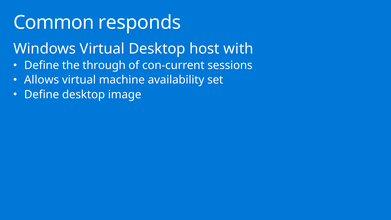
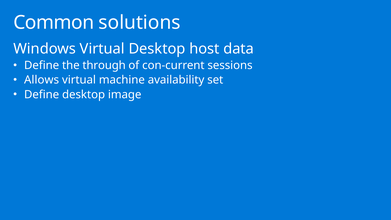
responds: responds -> solutions
with: with -> data
